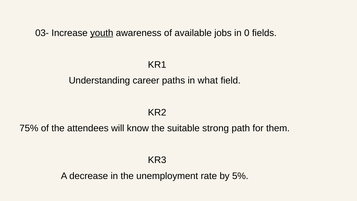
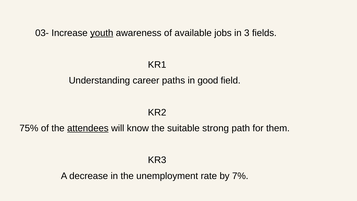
0: 0 -> 3
what: what -> good
attendees underline: none -> present
5%: 5% -> 7%
